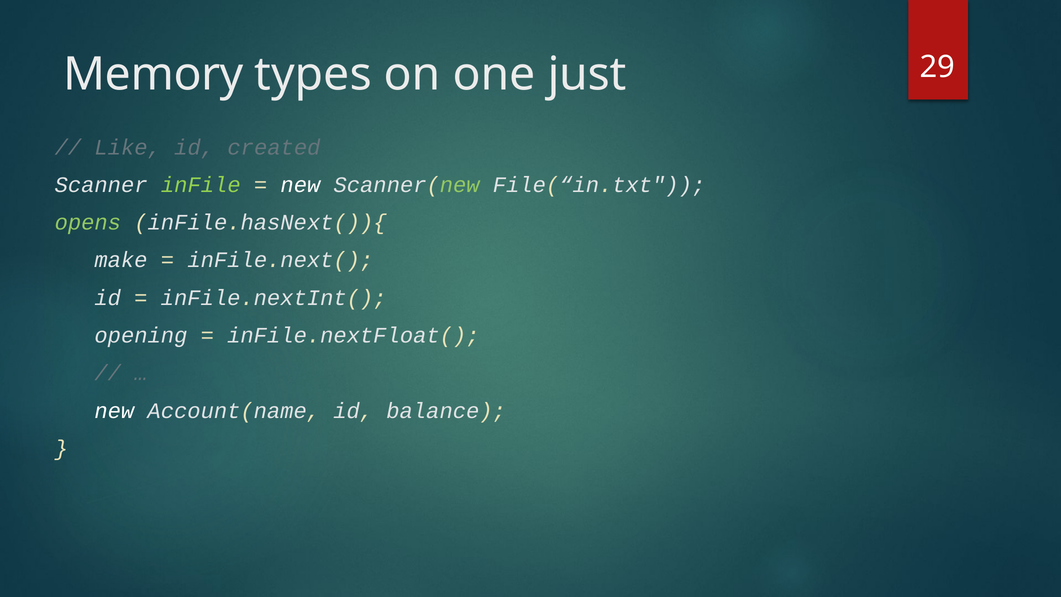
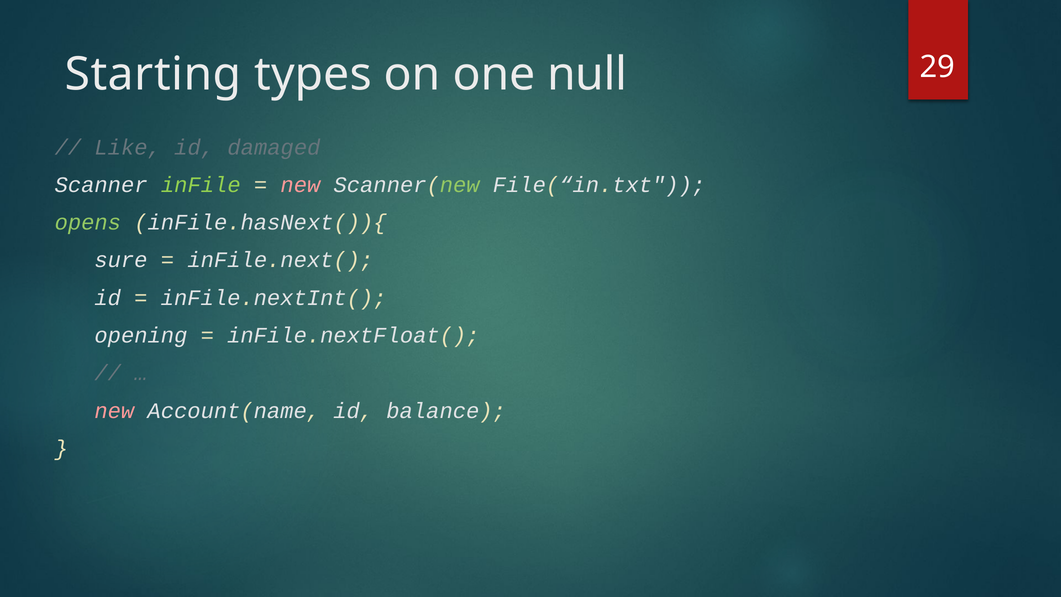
Memory: Memory -> Starting
just: just -> null
created: created -> damaged
new at (300, 185) colour: white -> pink
make: make -> sure
new at (114, 411) colour: white -> pink
